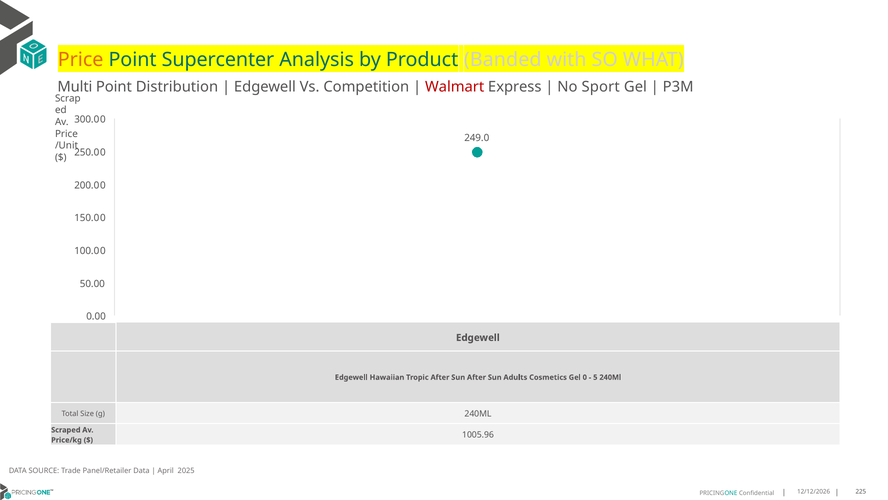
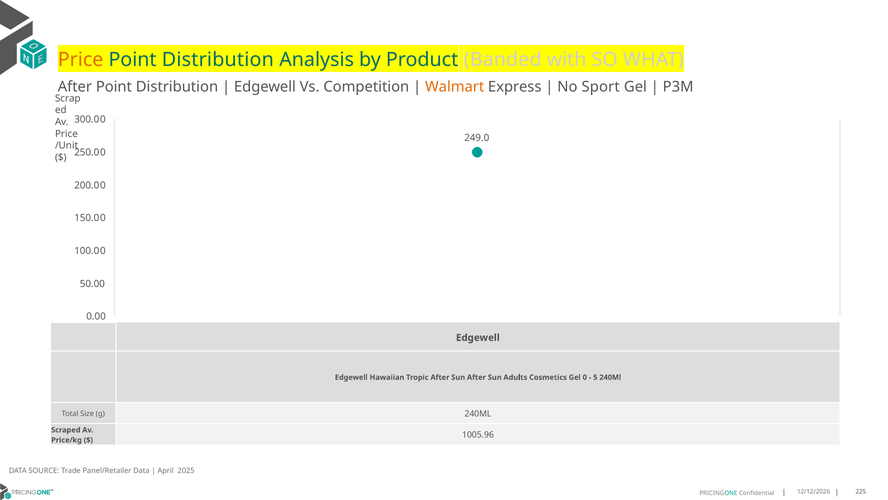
Supercenter at (218, 60): Supercenter -> Distribution
Multi at (75, 87): Multi -> After
Walmart colour: red -> orange
